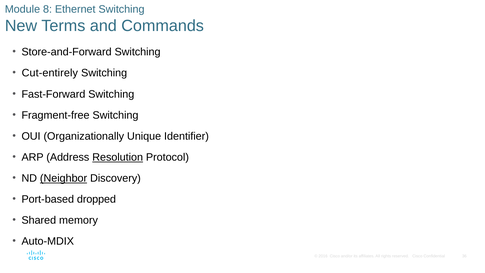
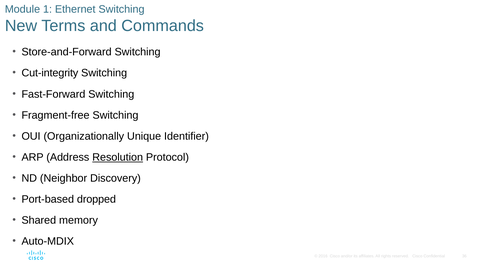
8: 8 -> 1
Cut-entirely: Cut-entirely -> Cut-integrity
Neighbor underline: present -> none
